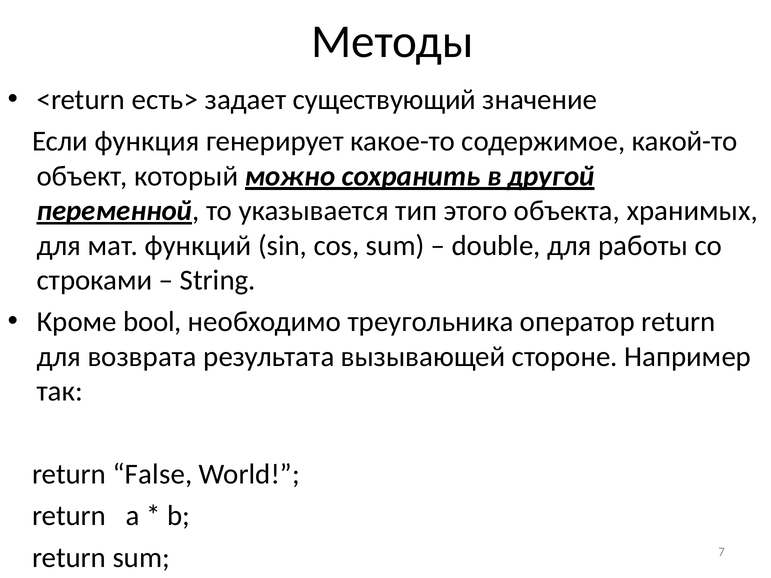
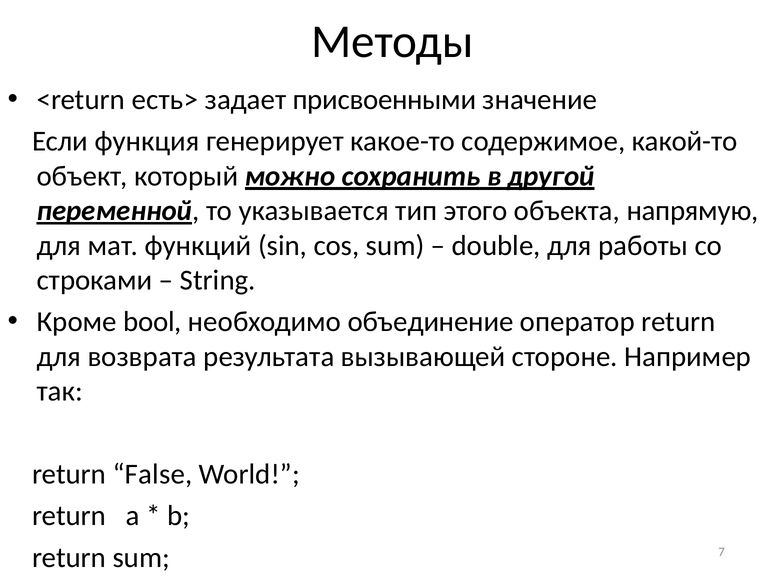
существующий: существующий -> присвоенными
хранимых: хранимых -> напрямую
треугольника: треугольника -> объединение
